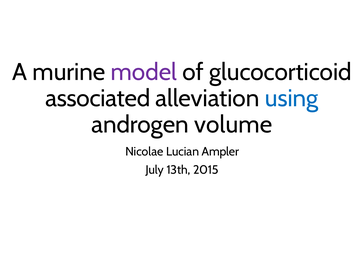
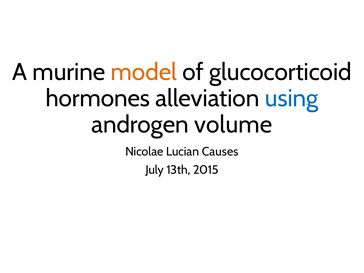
model colour: purple -> orange
associated: associated -> hormones
Ampler: Ampler -> Causes
